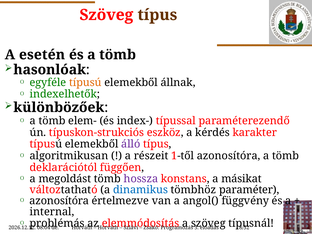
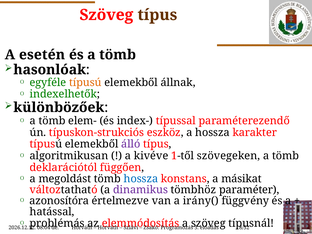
a kérdés: kérdés -> hossza
részeit: részeit -> kivéve
1-től azonosítóra: azonosítóra -> szövegeken
hossza at (141, 179) colour: purple -> blue
dinamikus colour: blue -> purple
angol(: angol( -> irány(
internal: internal -> hatással
